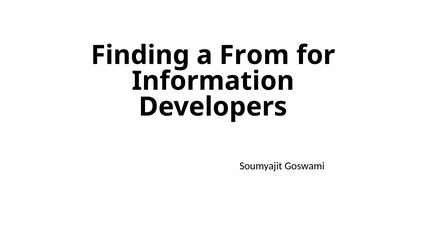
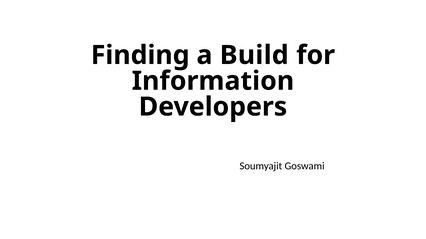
From: From -> Build
